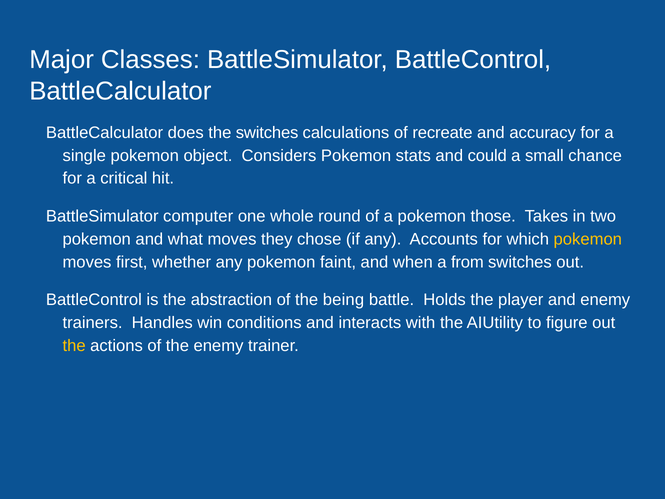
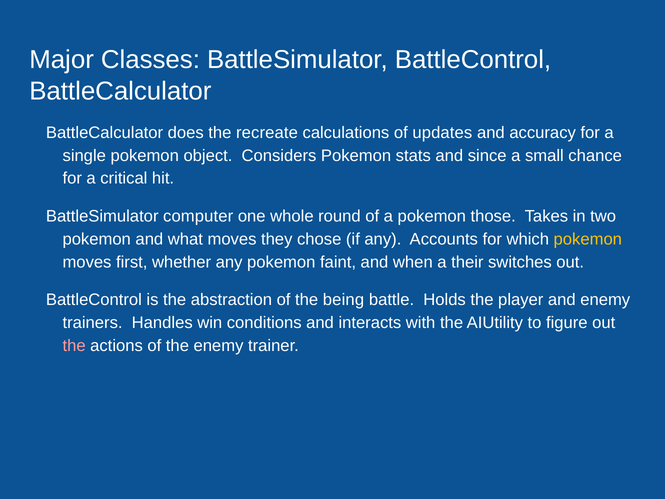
the switches: switches -> recreate
recreate: recreate -> updates
could: could -> since
from: from -> their
the at (74, 346) colour: yellow -> pink
